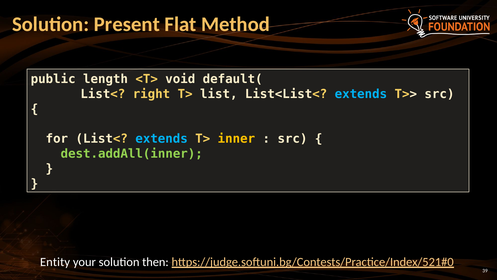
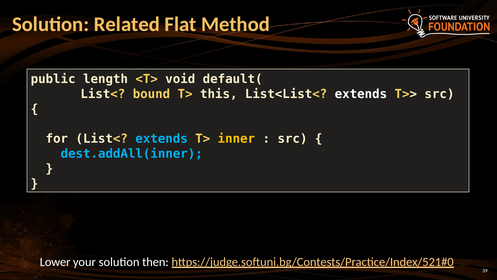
Present: Present -> Related
right: right -> bound
list: list -> this
extends at (361, 94) colour: light blue -> white
dest.addAll(inner colour: light green -> light blue
Entity: Entity -> Lower
